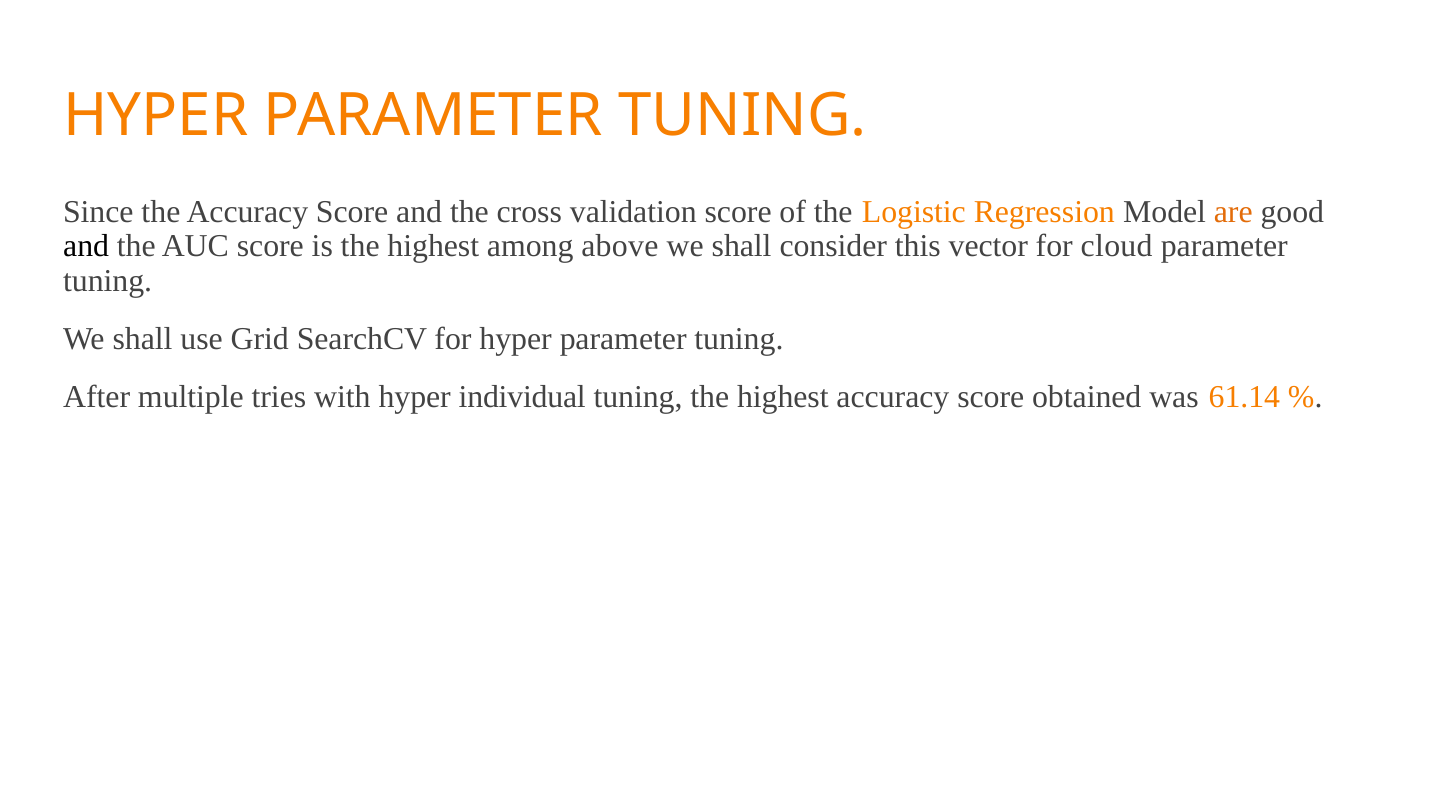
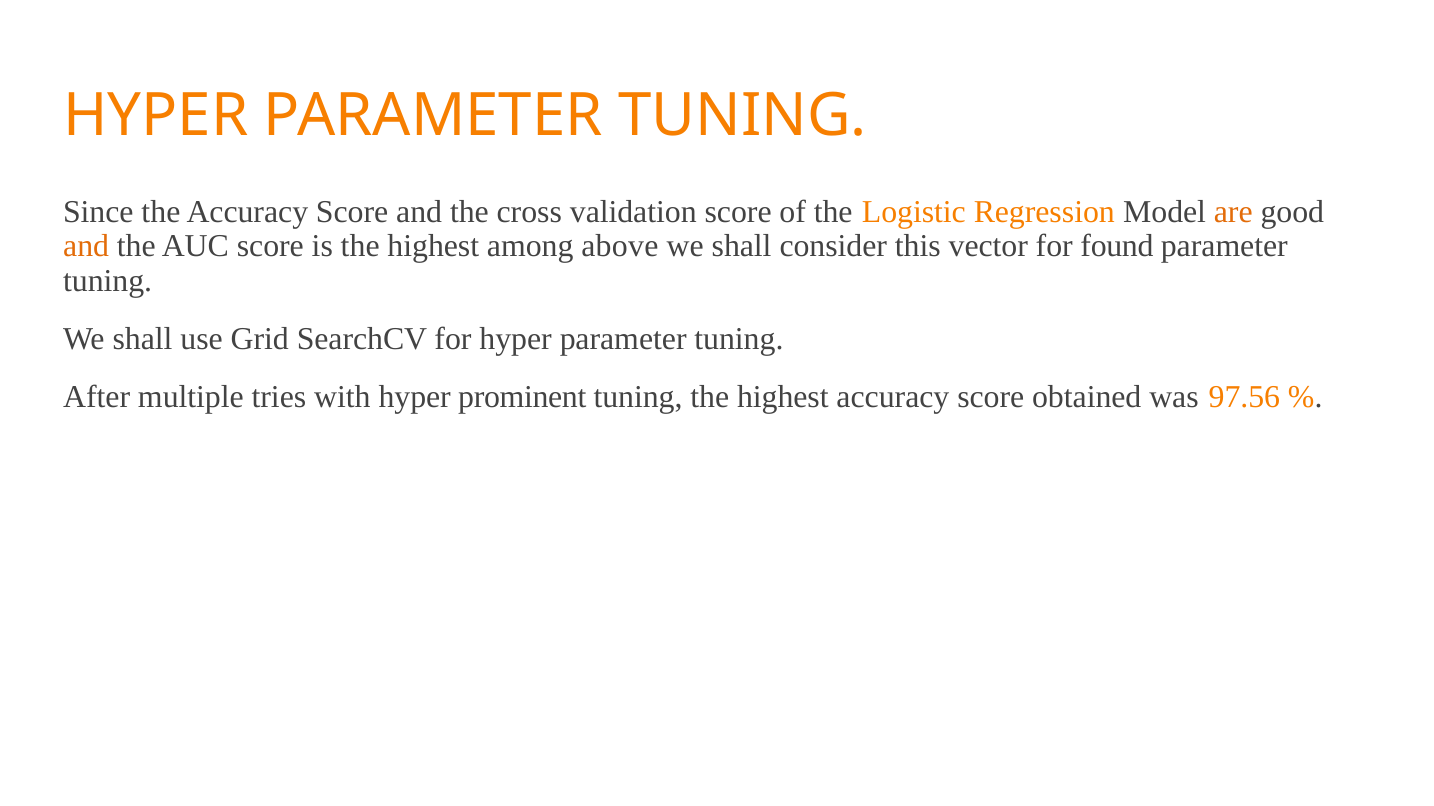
and at (86, 246) colour: black -> orange
cloud: cloud -> found
individual: individual -> prominent
61.14: 61.14 -> 97.56
